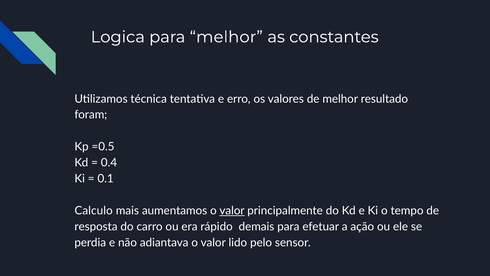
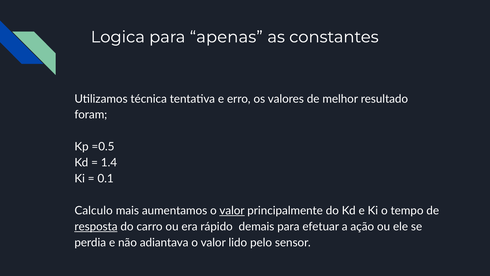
para melhor: melhor -> apenas
0.4: 0.4 -> 1.4
resposta underline: none -> present
